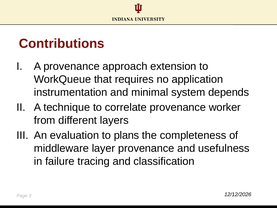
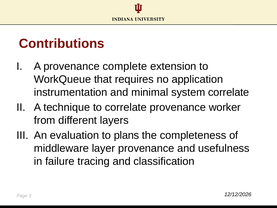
approach: approach -> complete
system depends: depends -> correlate
